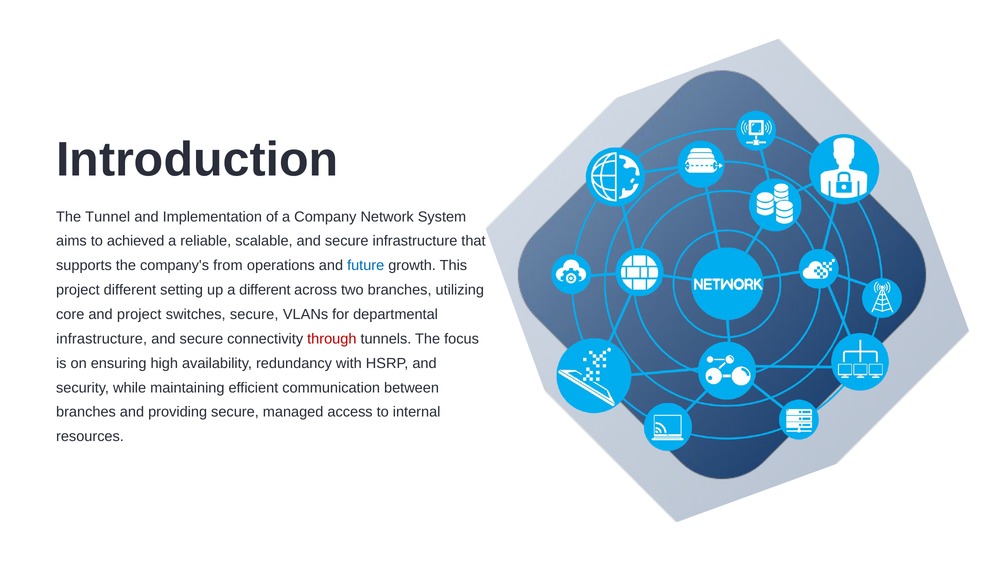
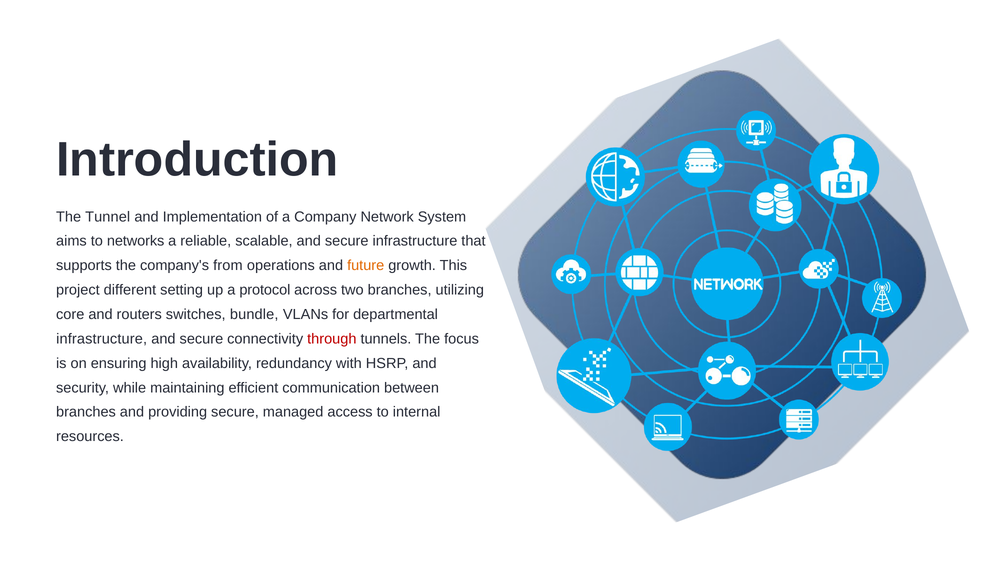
achieved: achieved -> networks
future colour: blue -> orange
a different: different -> protocol
and project: project -> routers
switches secure: secure -> bundle
